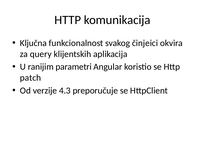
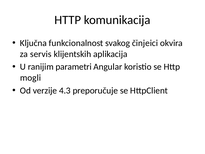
query: query -> servis
patch: patch -> mogli
